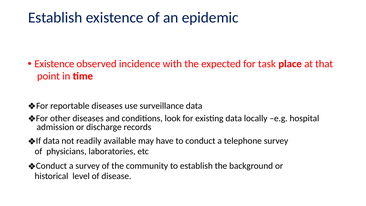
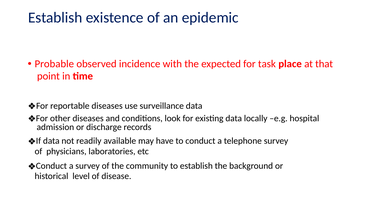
Existence at (54, 64): Existence -> Probable
